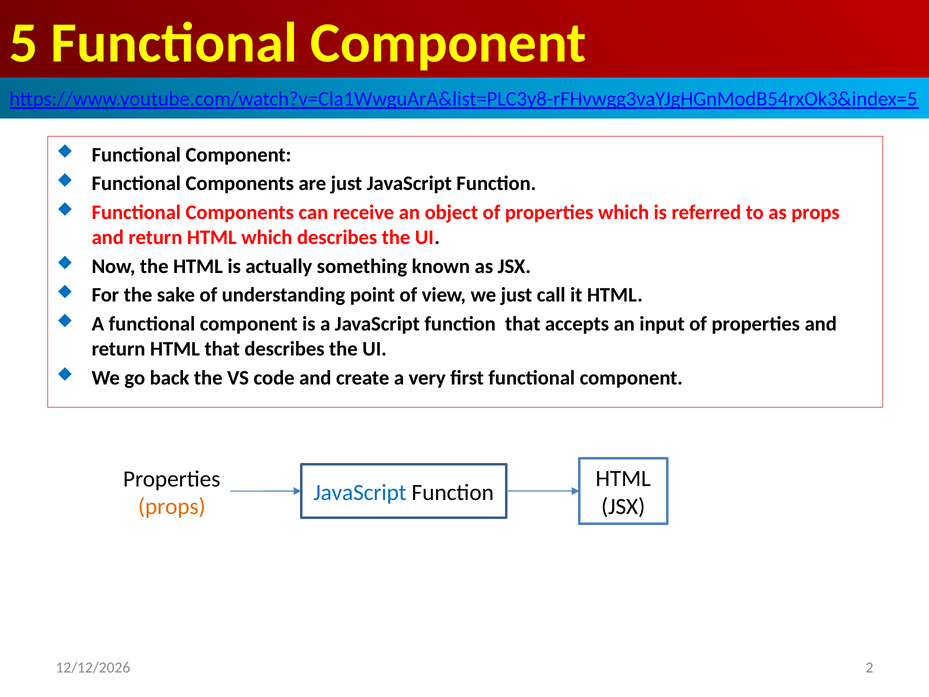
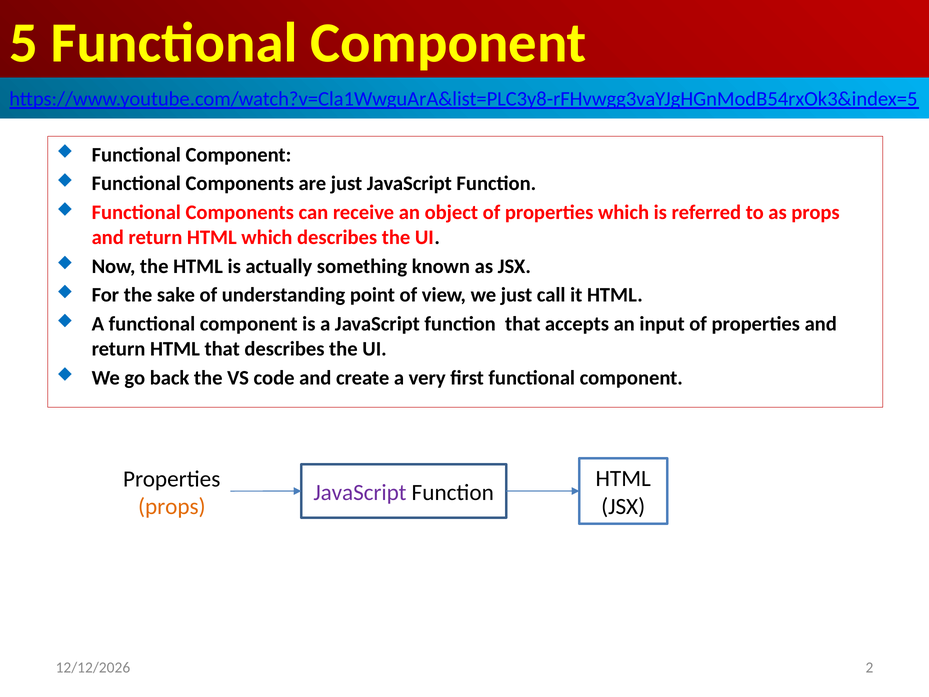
JavaScript at (360, 492) colour: blue -> purple
